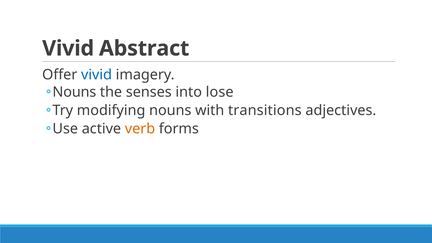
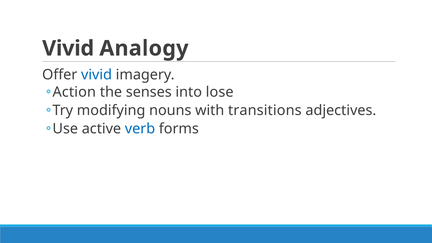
Abstract: Abstract -> Analogy
Nouns at (74, 92): Nouns -> Action
verb colour: orange -> blue
